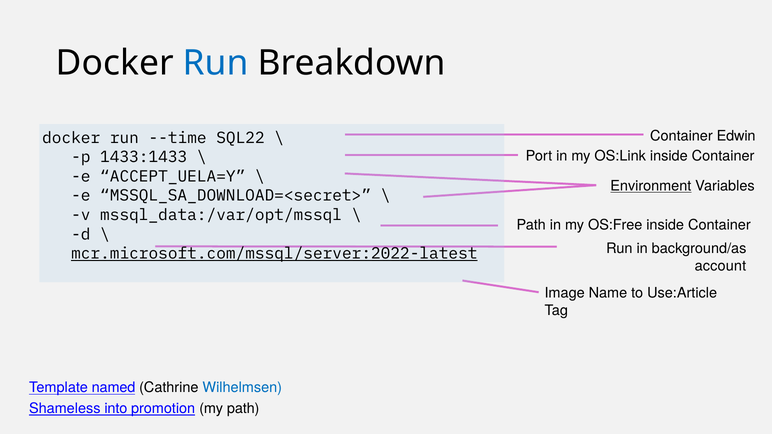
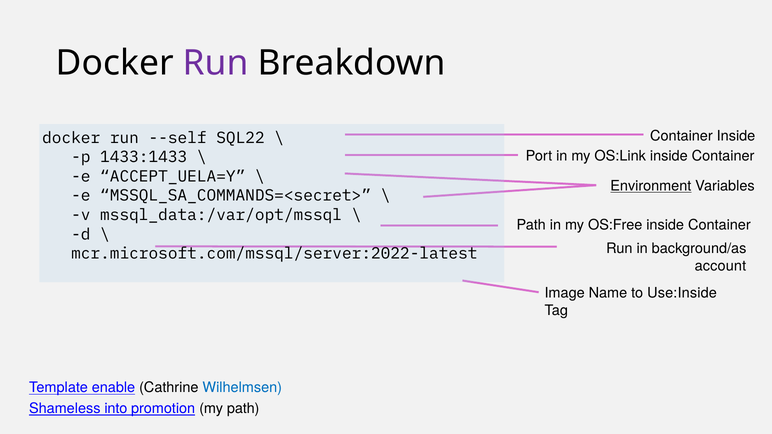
Run at (216, 63) colour: blue -> purple
Container Edwin: Edwin -> Inside
--time: --time -> --self
MSSQL_SA_DOWNLOAD=<secret>: MSSQL_SA_DOWNLOAD=<secret> -> MSSQL_SA_COMMANDS=<secret>
mcr.microsoft.com/mssql/server:2022-latest underline: present -> none
Use:Article: Use:Article -> Use:Inside
named: named -> enable
